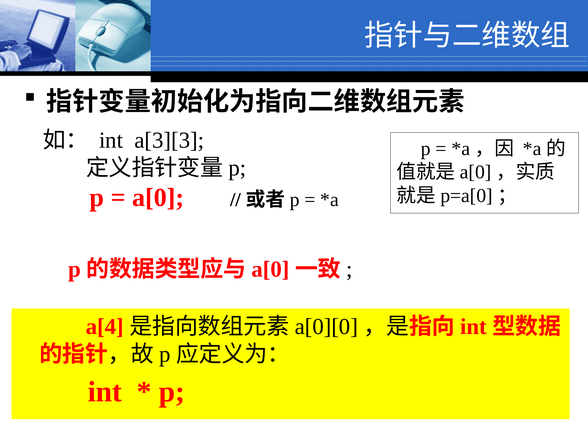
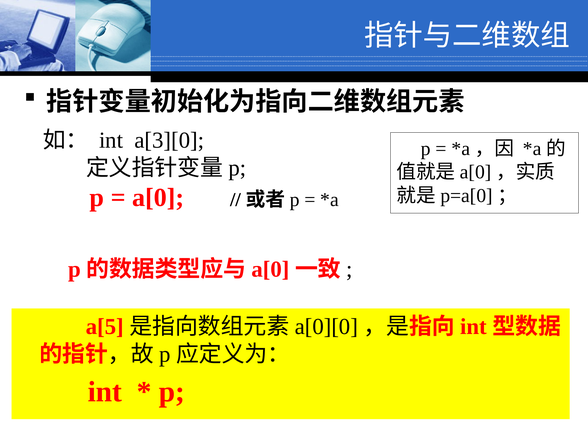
a[3][3: a[3][3 -> a[3][0
a[4: a[4 -> a[5
